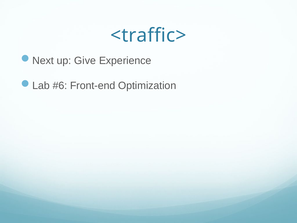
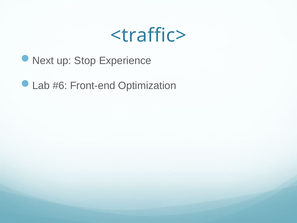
Give: Give -> Stop
